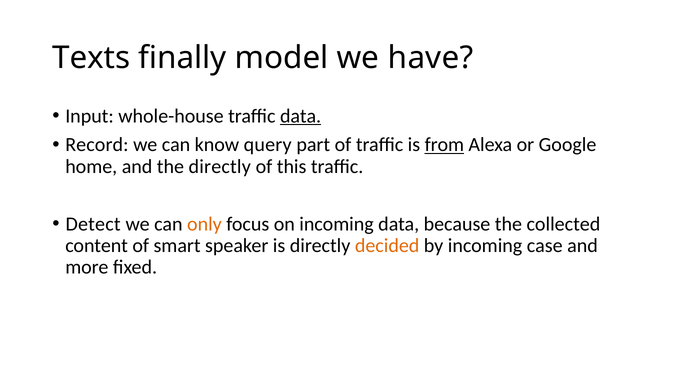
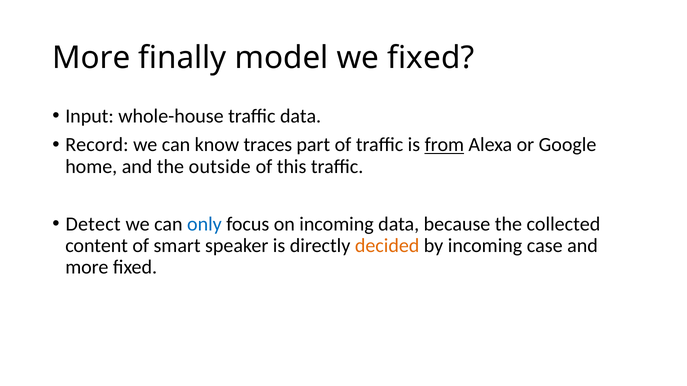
Texts at (91, 58): Texts -> More
we have: have -> fixed
data at (301, 116) underline: present -> none
query: query -> traces
the directly: directly -> outside
only colour: orange -> blue
